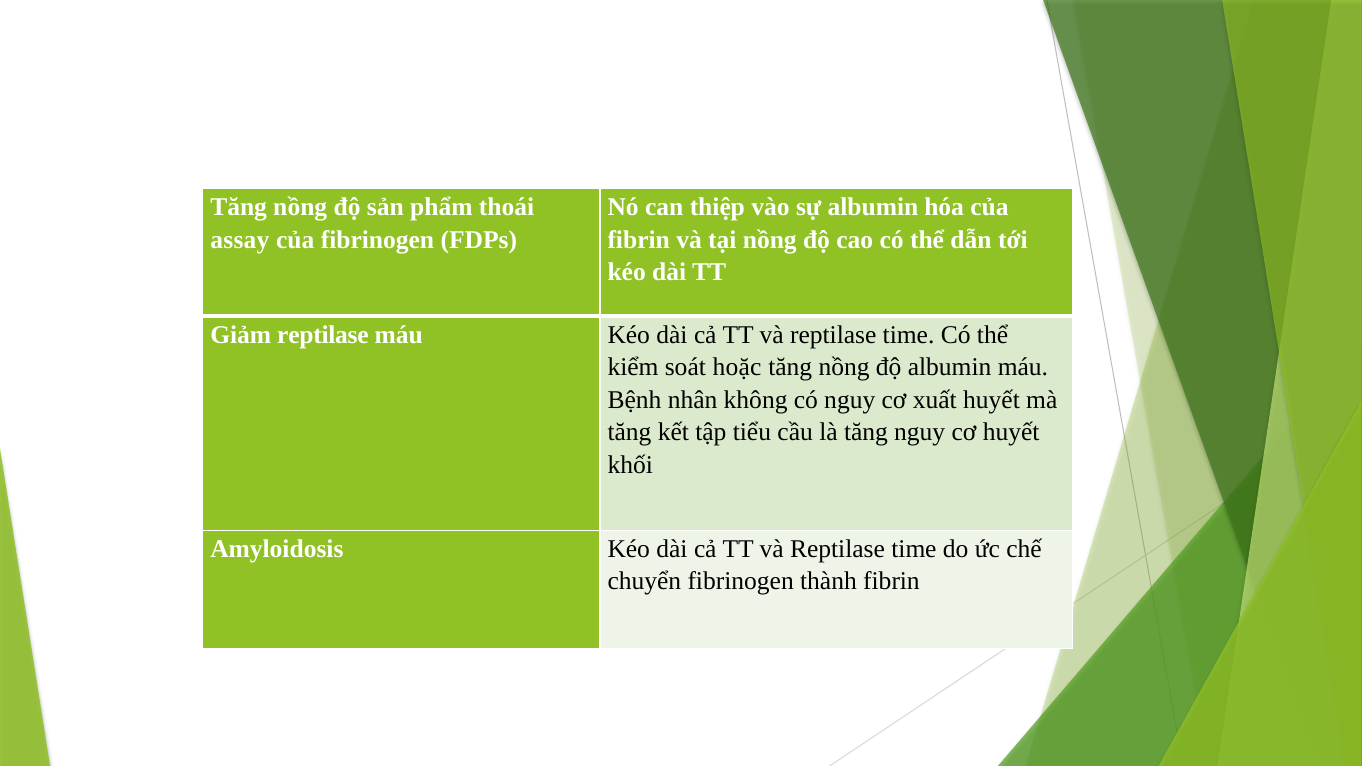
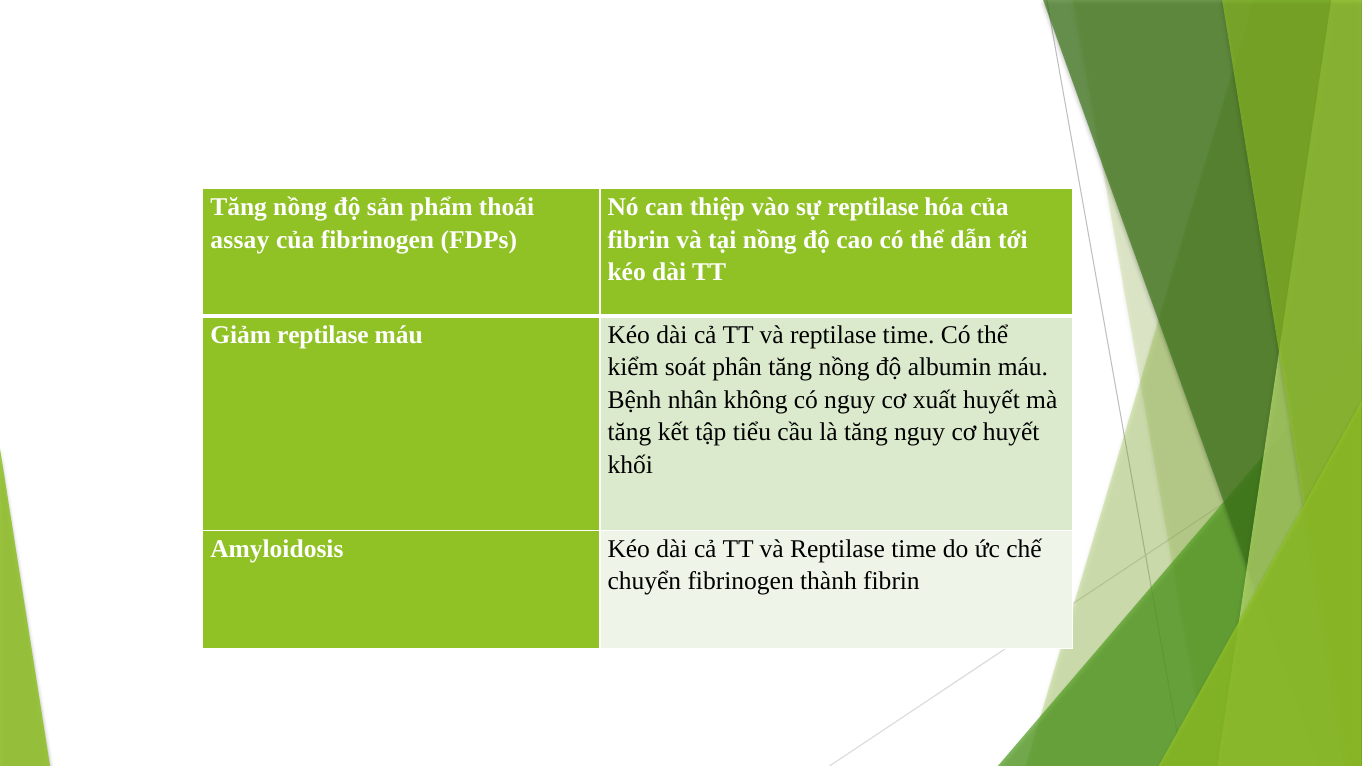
sự albumin: albumin -> reptilase
hoặc: hoặc -> phân
